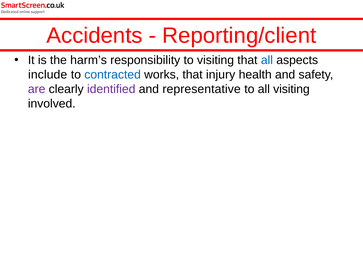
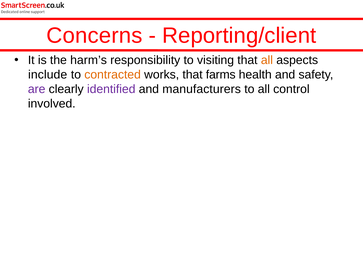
Accidents: Accidents -> Concerns
all at (267, 60) colour: blue -> orange
contracted colour: blue -> orange
injury: injury -> farms
representative: representative -> manufacturers
all visiting: visiting -> control
